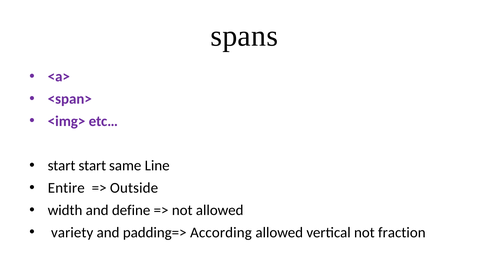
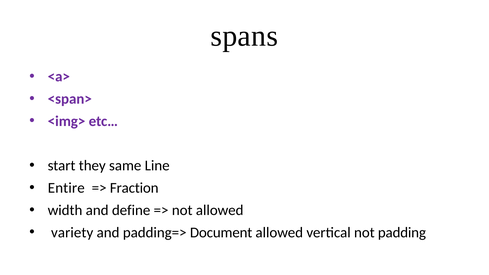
start start: start -> they
Outside: Outside -> Fraction
According: According -> Document
fraction: fraction -> padding
